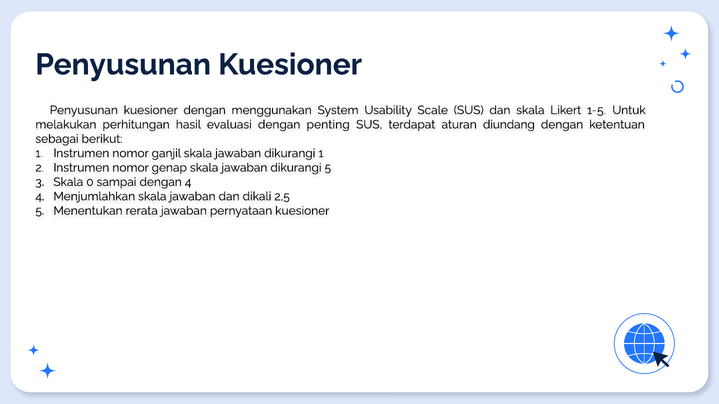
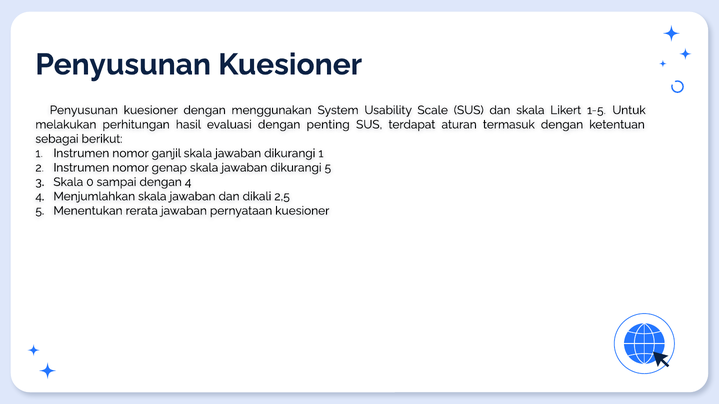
diundang: diundang -> termasuk
